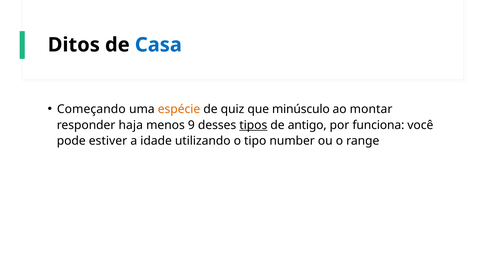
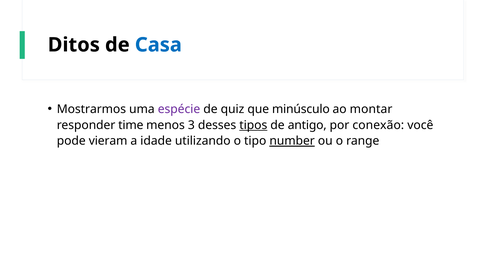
Começando: Começando -> Mostrarmos
espécie colour: orange -> purple
haja: haja -> time
9: 9 -> 3
funciona: funciona -> conexão
estiver: estiver -> vieram
number underline: none -> present
